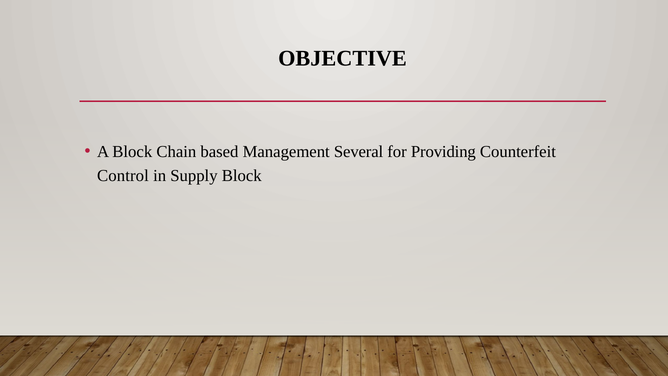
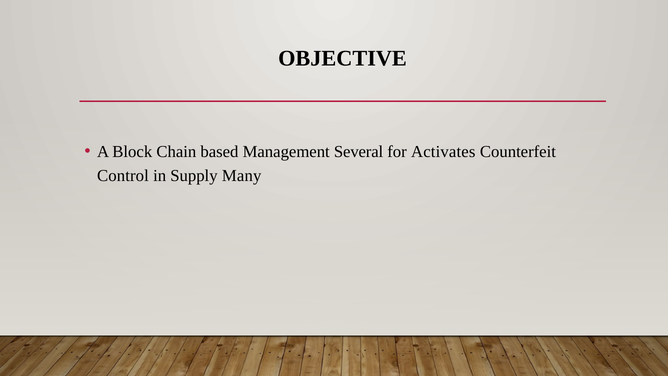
Providing: Providing -> Activates
Supply Block: Block -> Many
